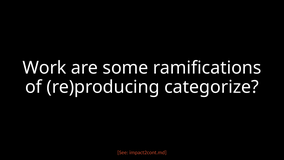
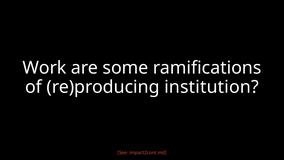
categorize: categorize -> institution
